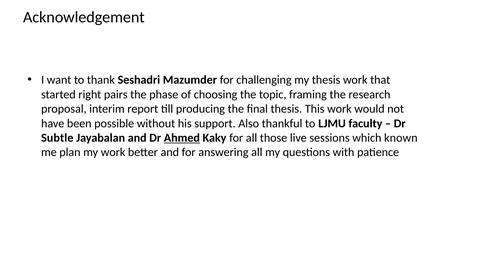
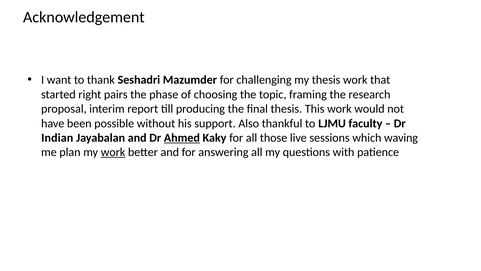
Subtle: Subtle -> Indian
known: known -> waving
work at (113, 152) underline: none -> present
